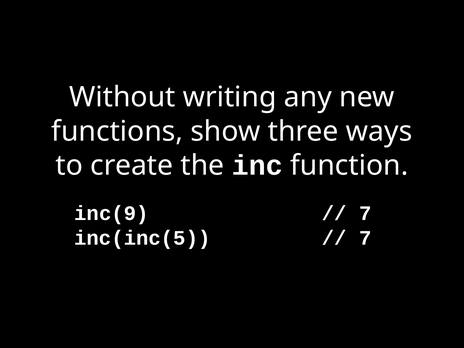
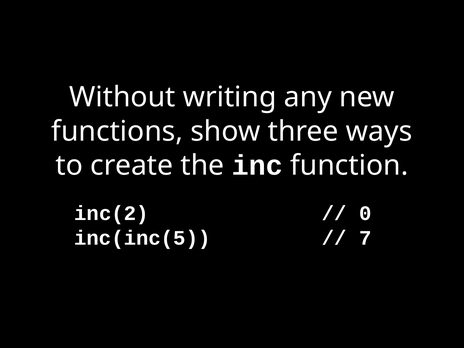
inc(9: inc(9 -> inc(2
7 at (365, 213): 7 -> 0
